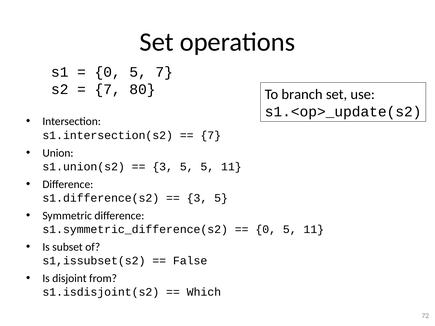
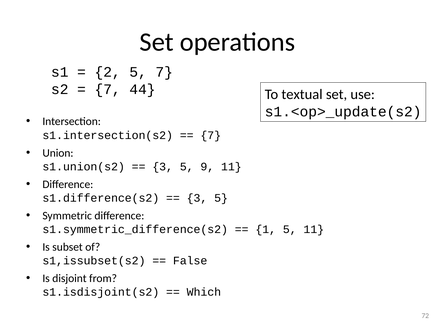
0 at (108, 72): 0 -> 2
80: 80 -> 44
branch: branch -> textual
5 5: 5 -> 9
0 at (266, 230): 0 -> 1
